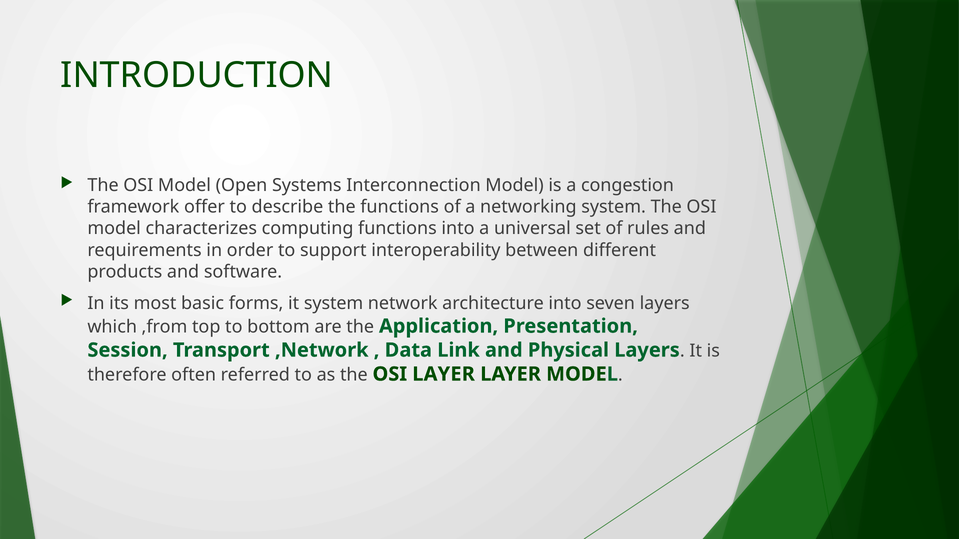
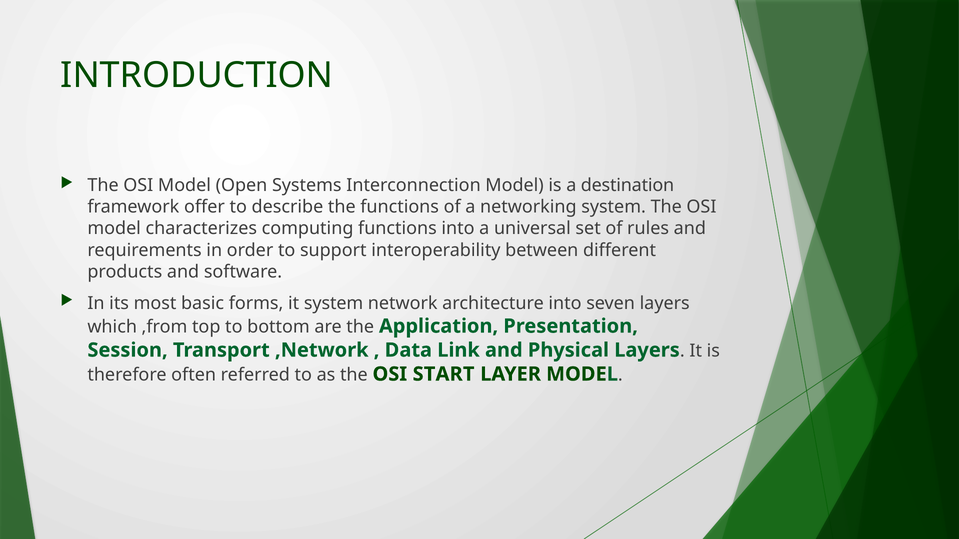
congestion: congestion -> destination
OSI LAYER: LAYER -> START
